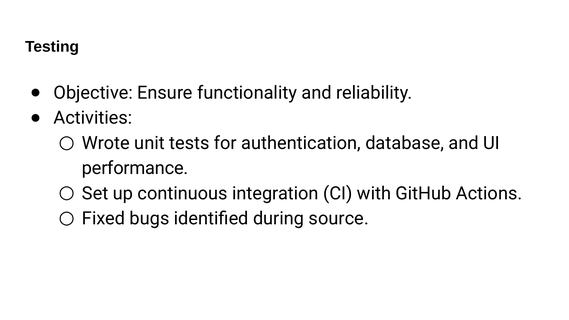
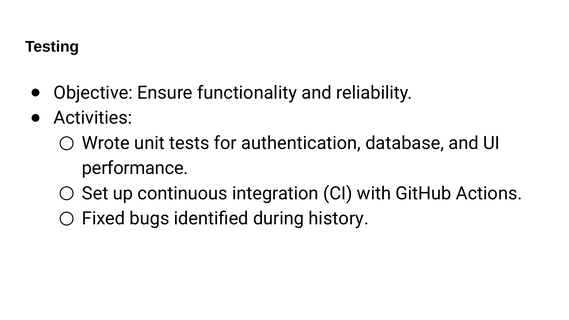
source: source -> history
